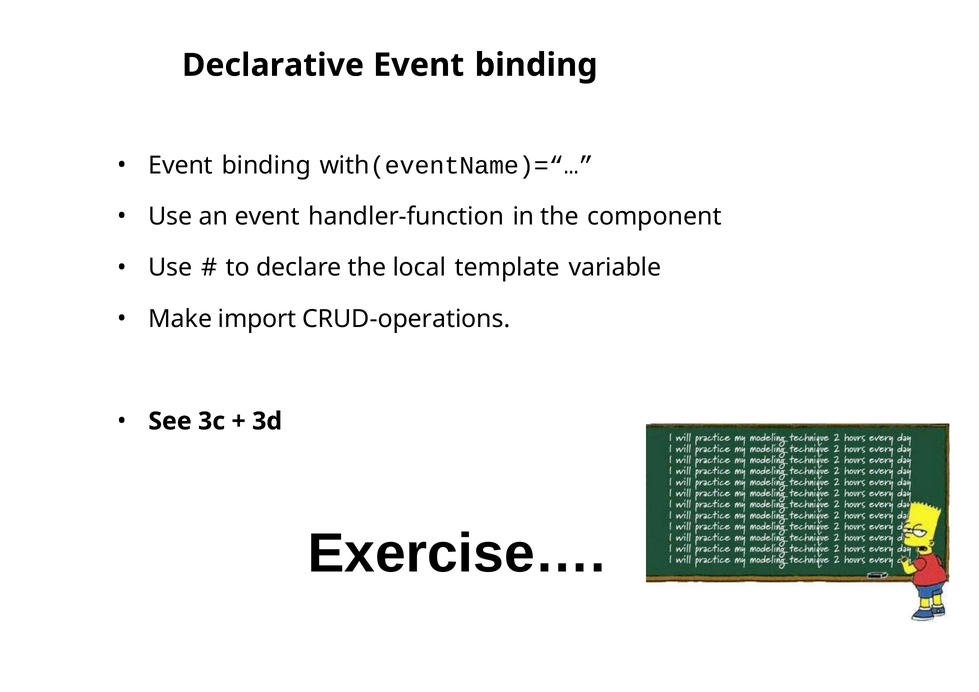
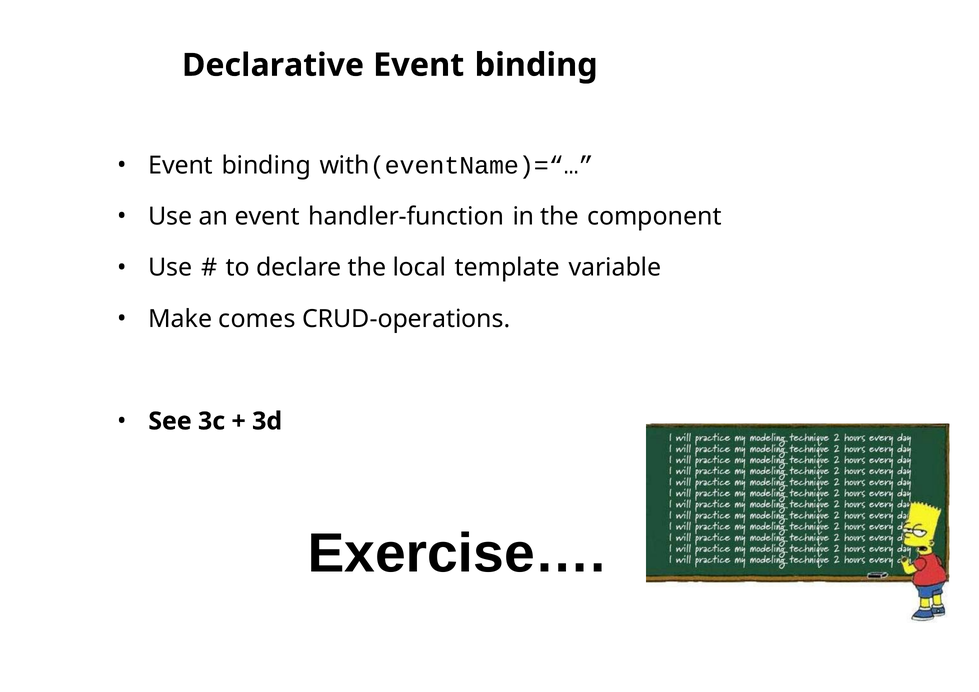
import: import -> comes
